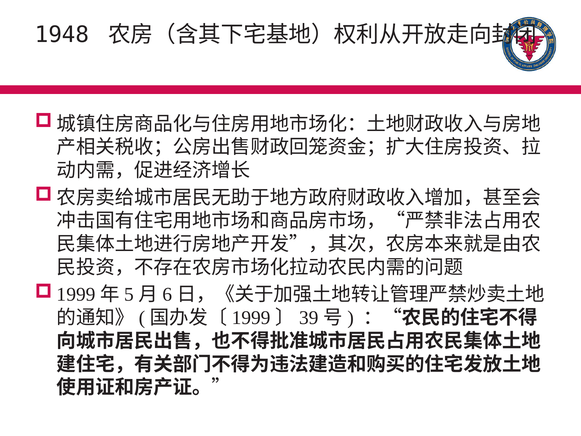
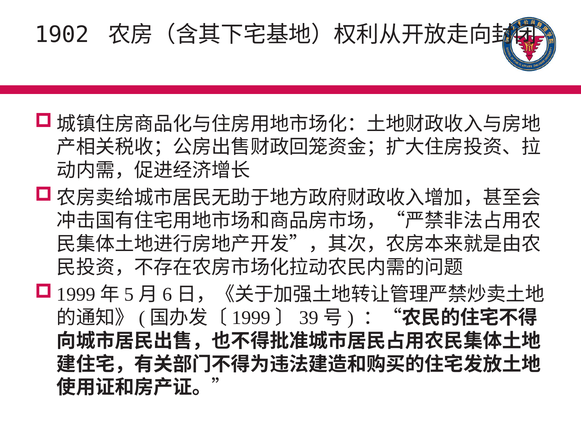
1948: 1948 -> 1902
